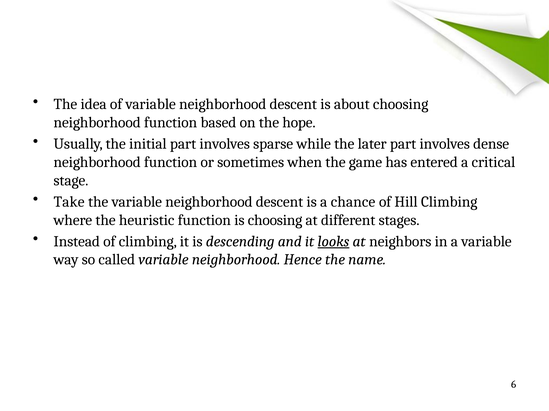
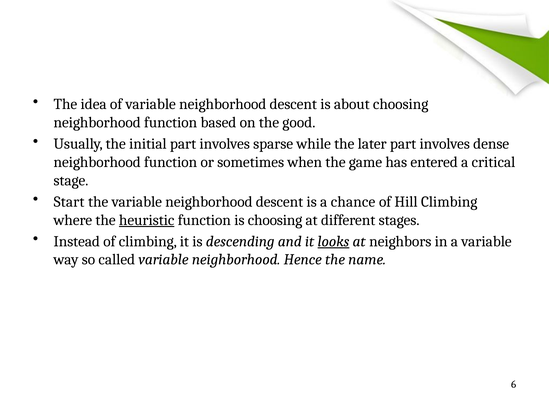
hope: hope -> good
Take: Take -> Start
heuristic underline: none -> present
